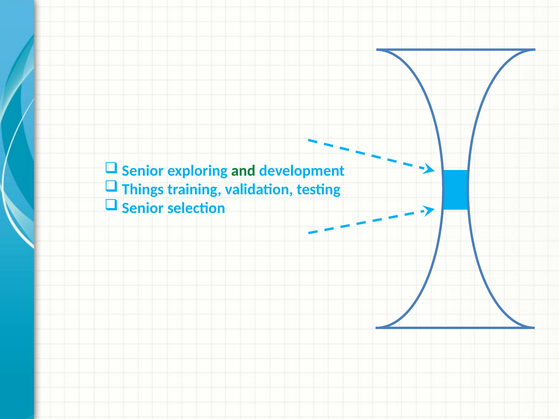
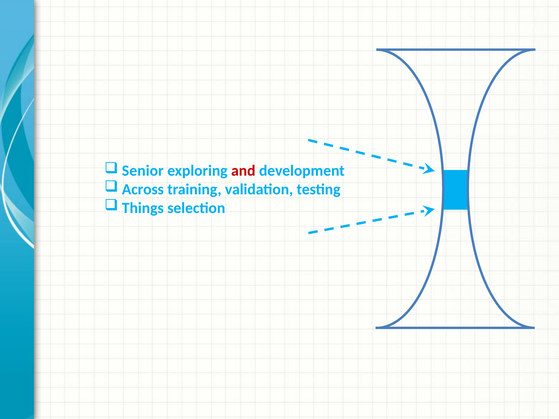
and colour: green -> red
Things: Things -> Across
Senior at (143, 208): Senior -> Things
